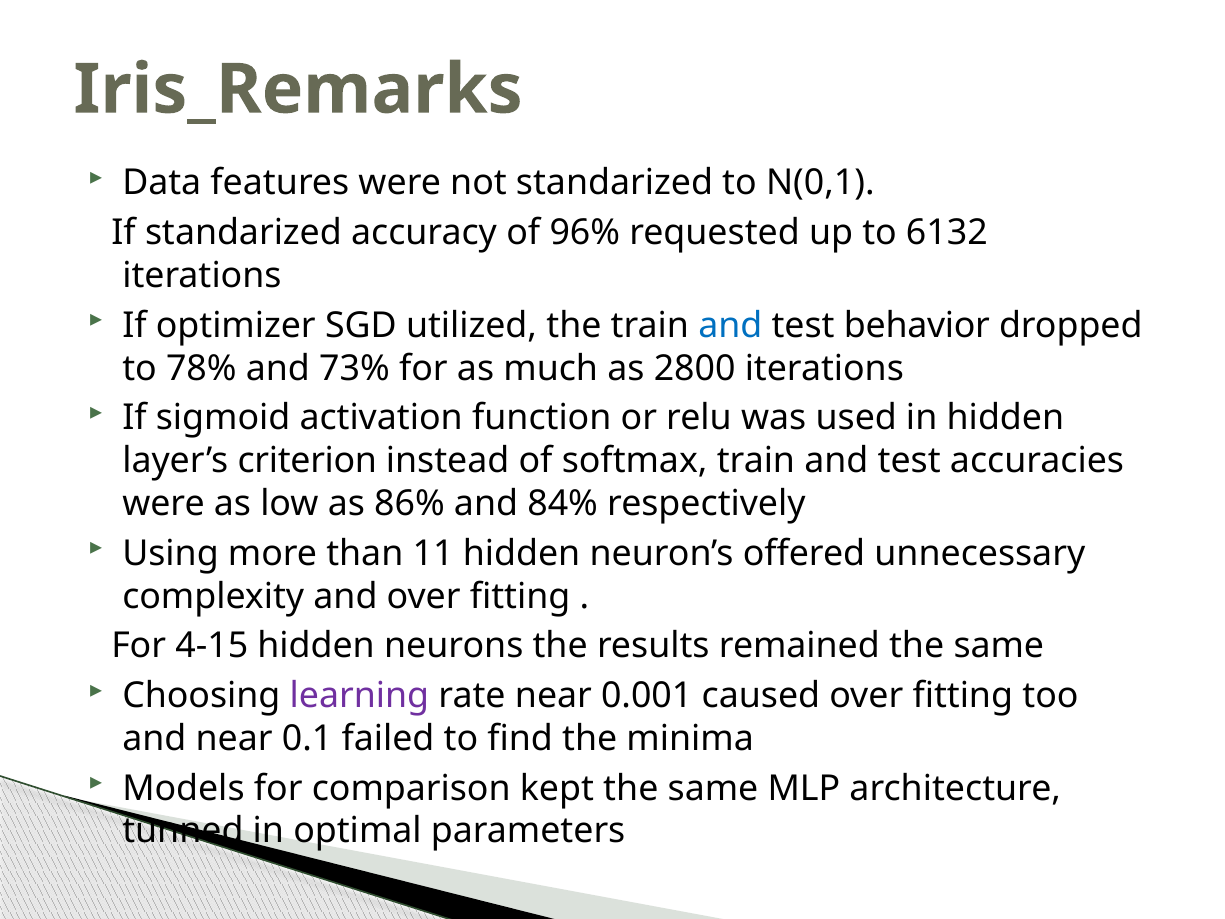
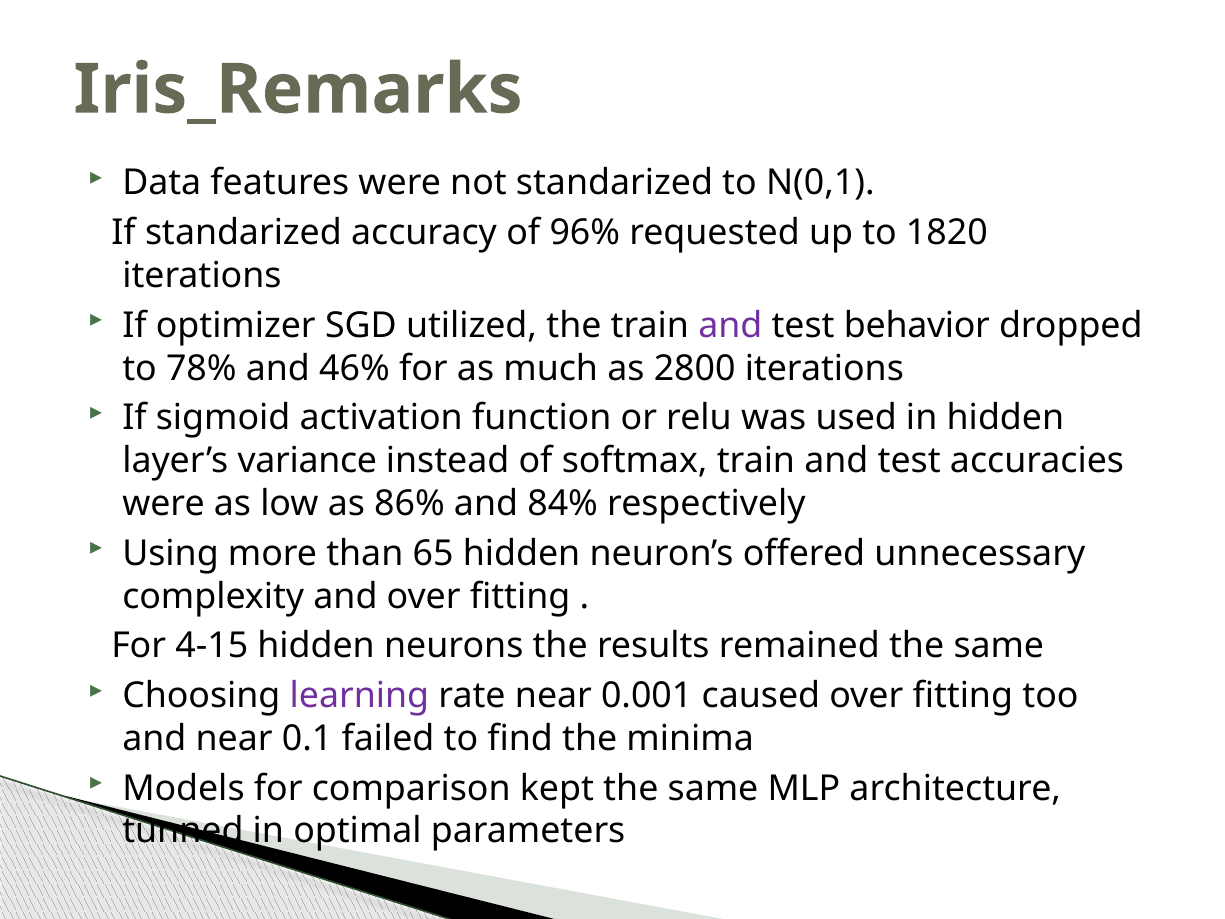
6132: 6132 -> 1820
and at (730, 325) colour: blue -> purple
73%: 73% -> 46%
criterion: criterion -> variance
11: 11 -> 65
